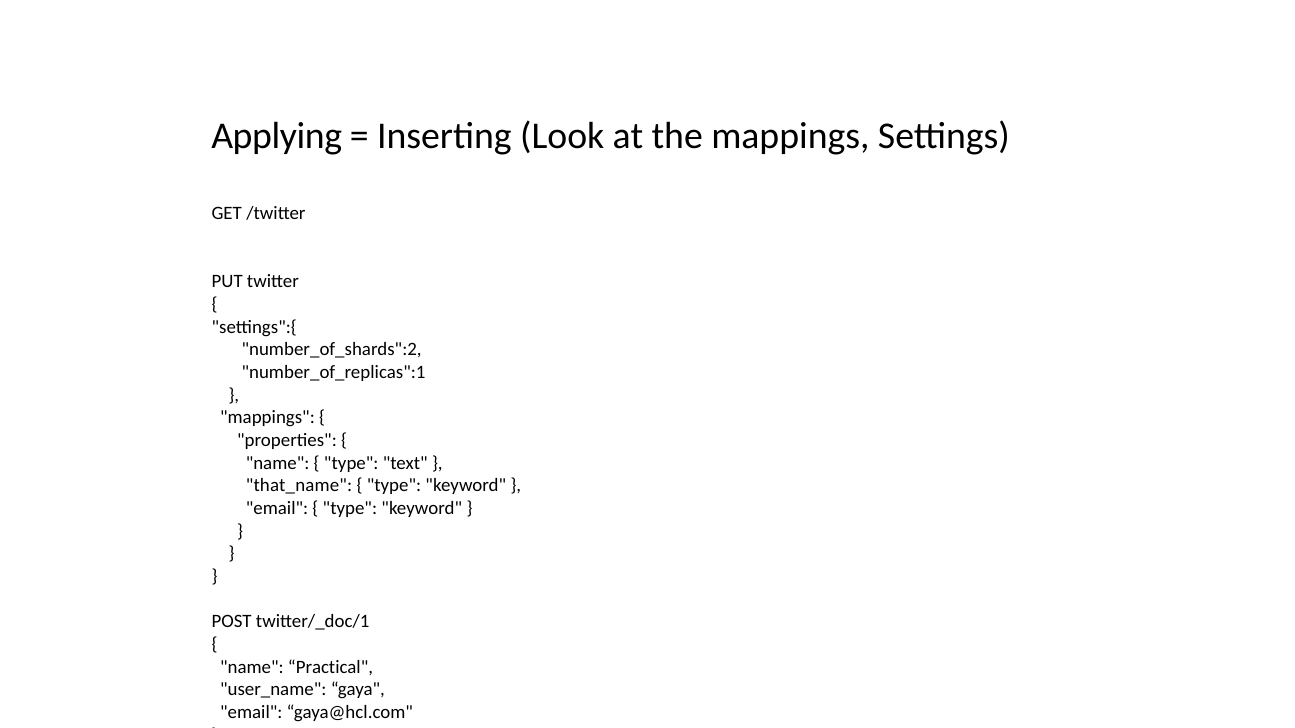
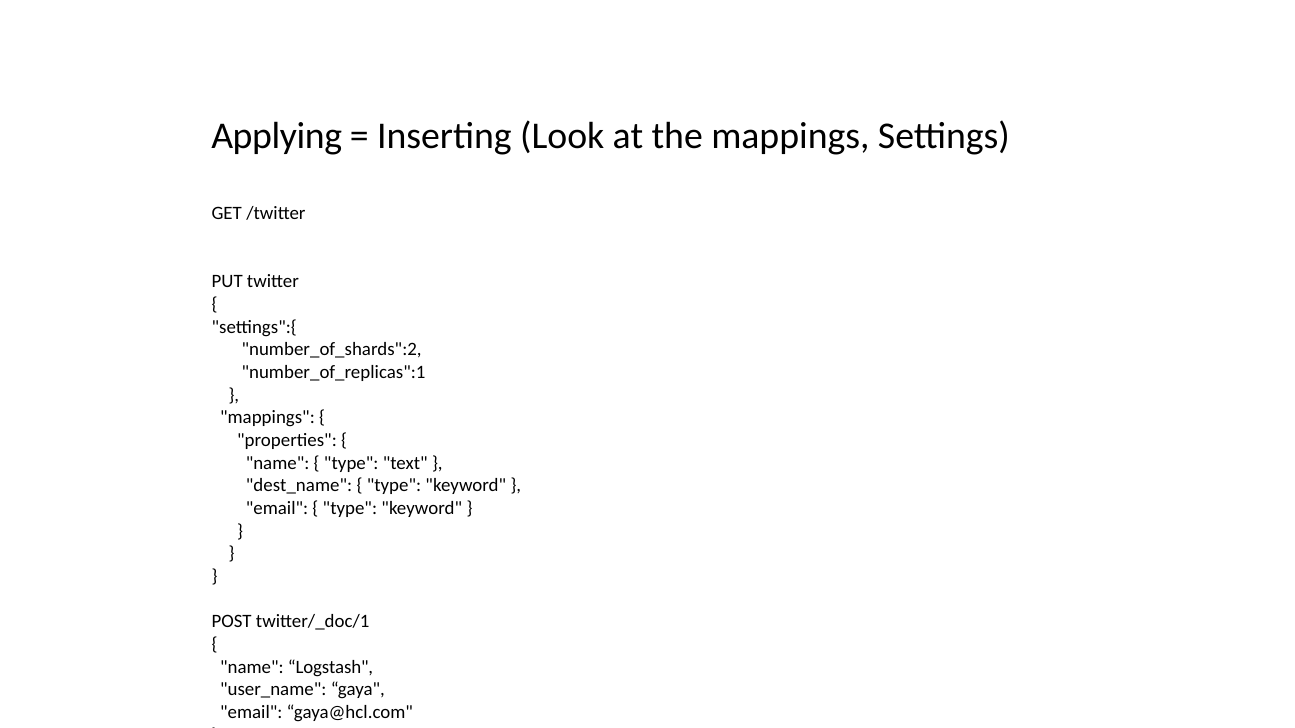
that_name: that_name -> dest_name
Practical: Practical -> Logstash
